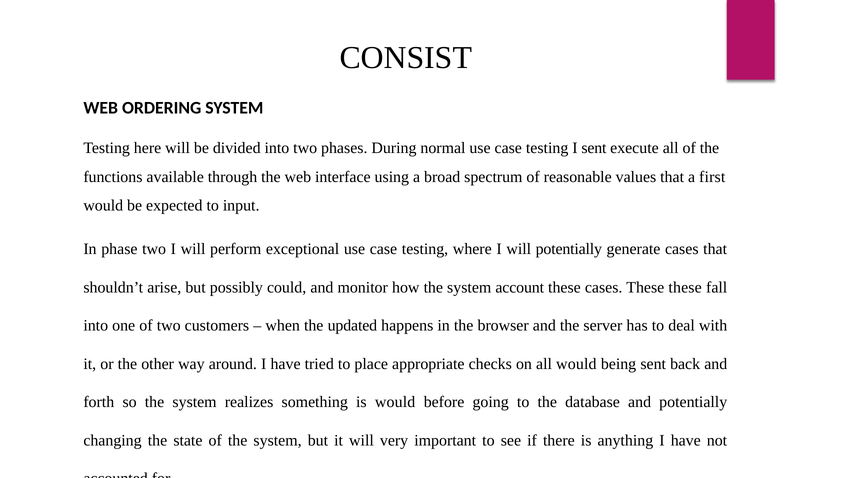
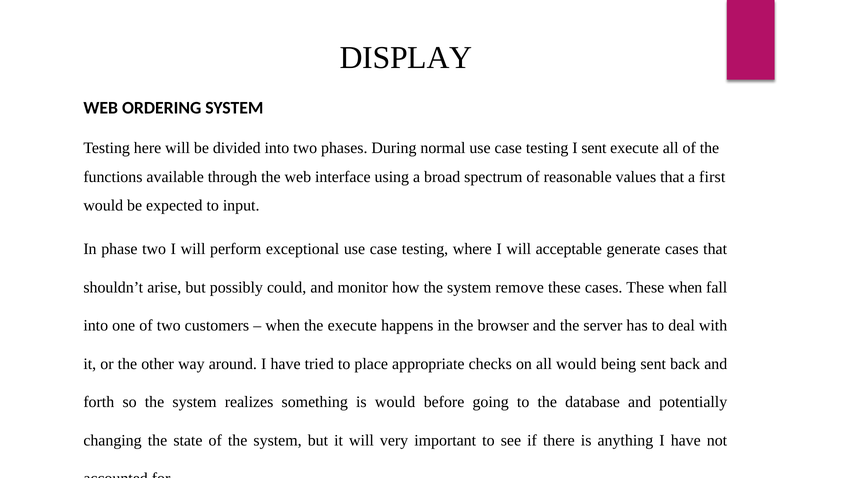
CONSIST: CONSIST -> DISPLAY
will potentially: potentially -> acceptable
account: account -> remove
These these: these -> when
the updated: updated -> execute
